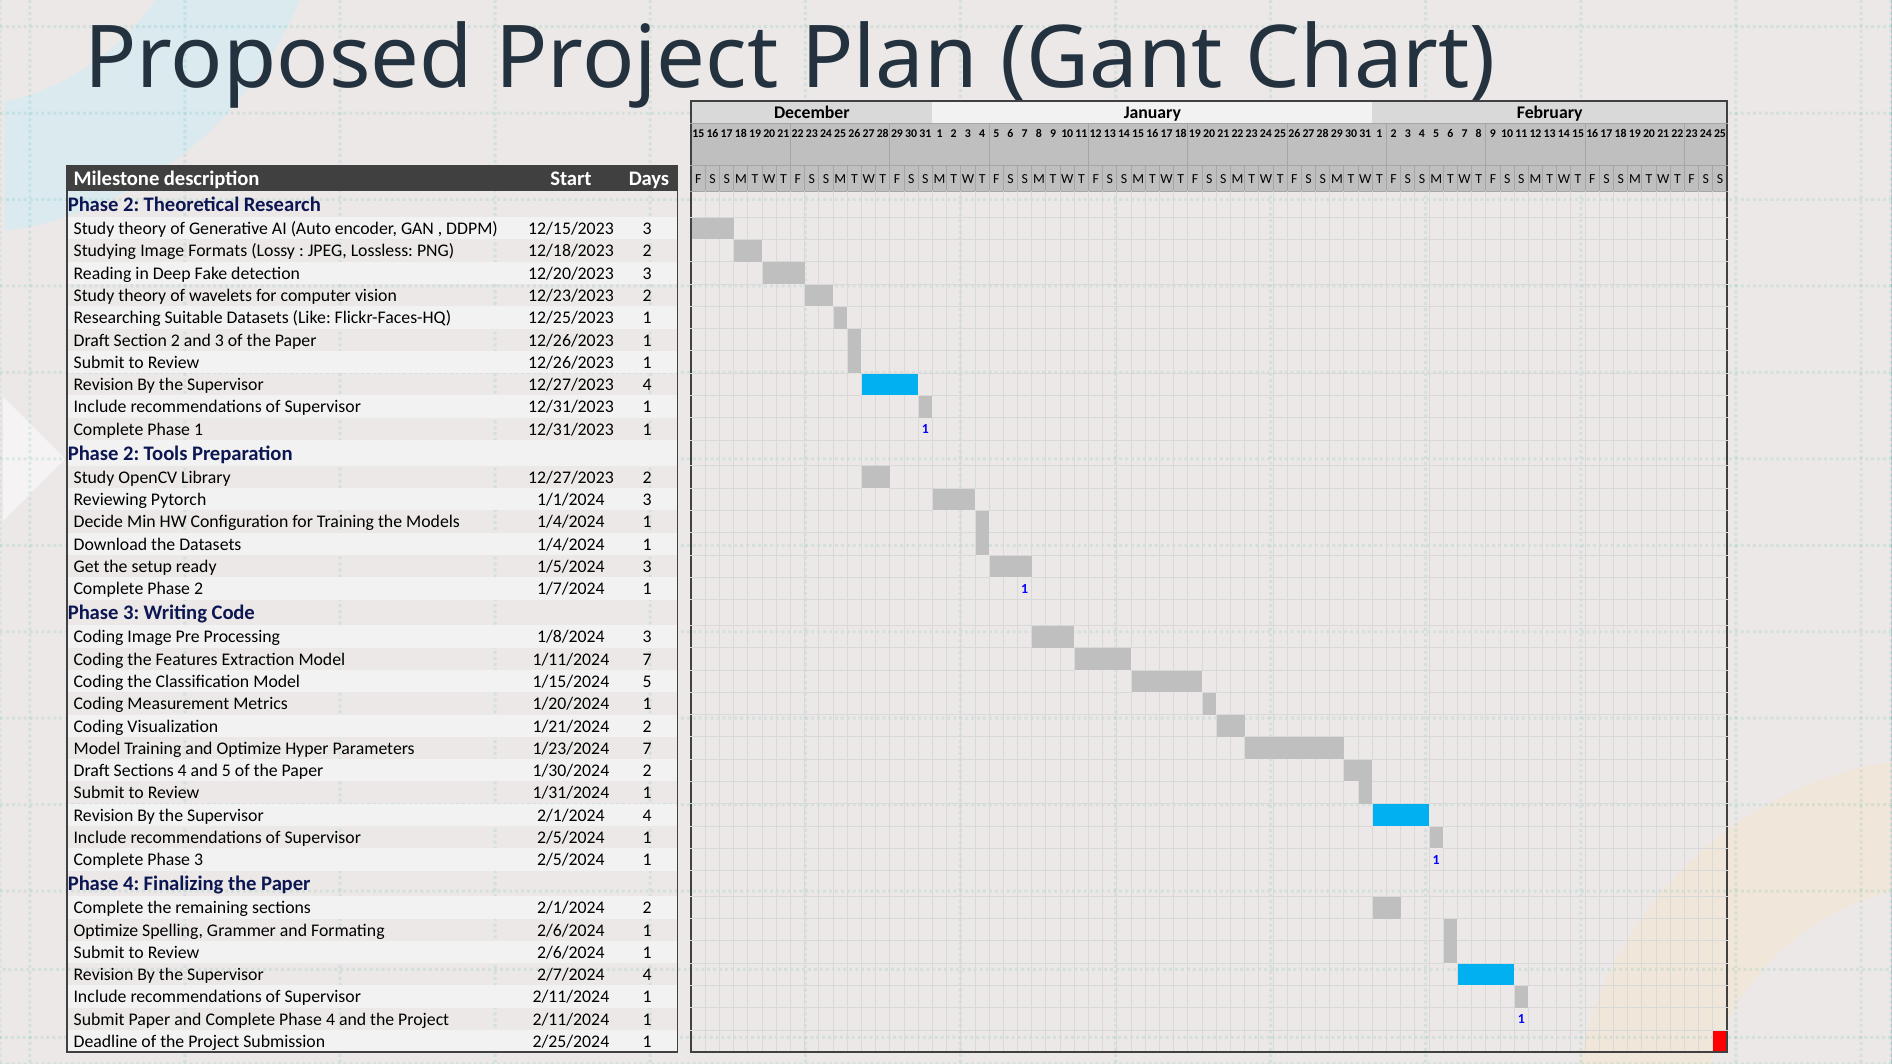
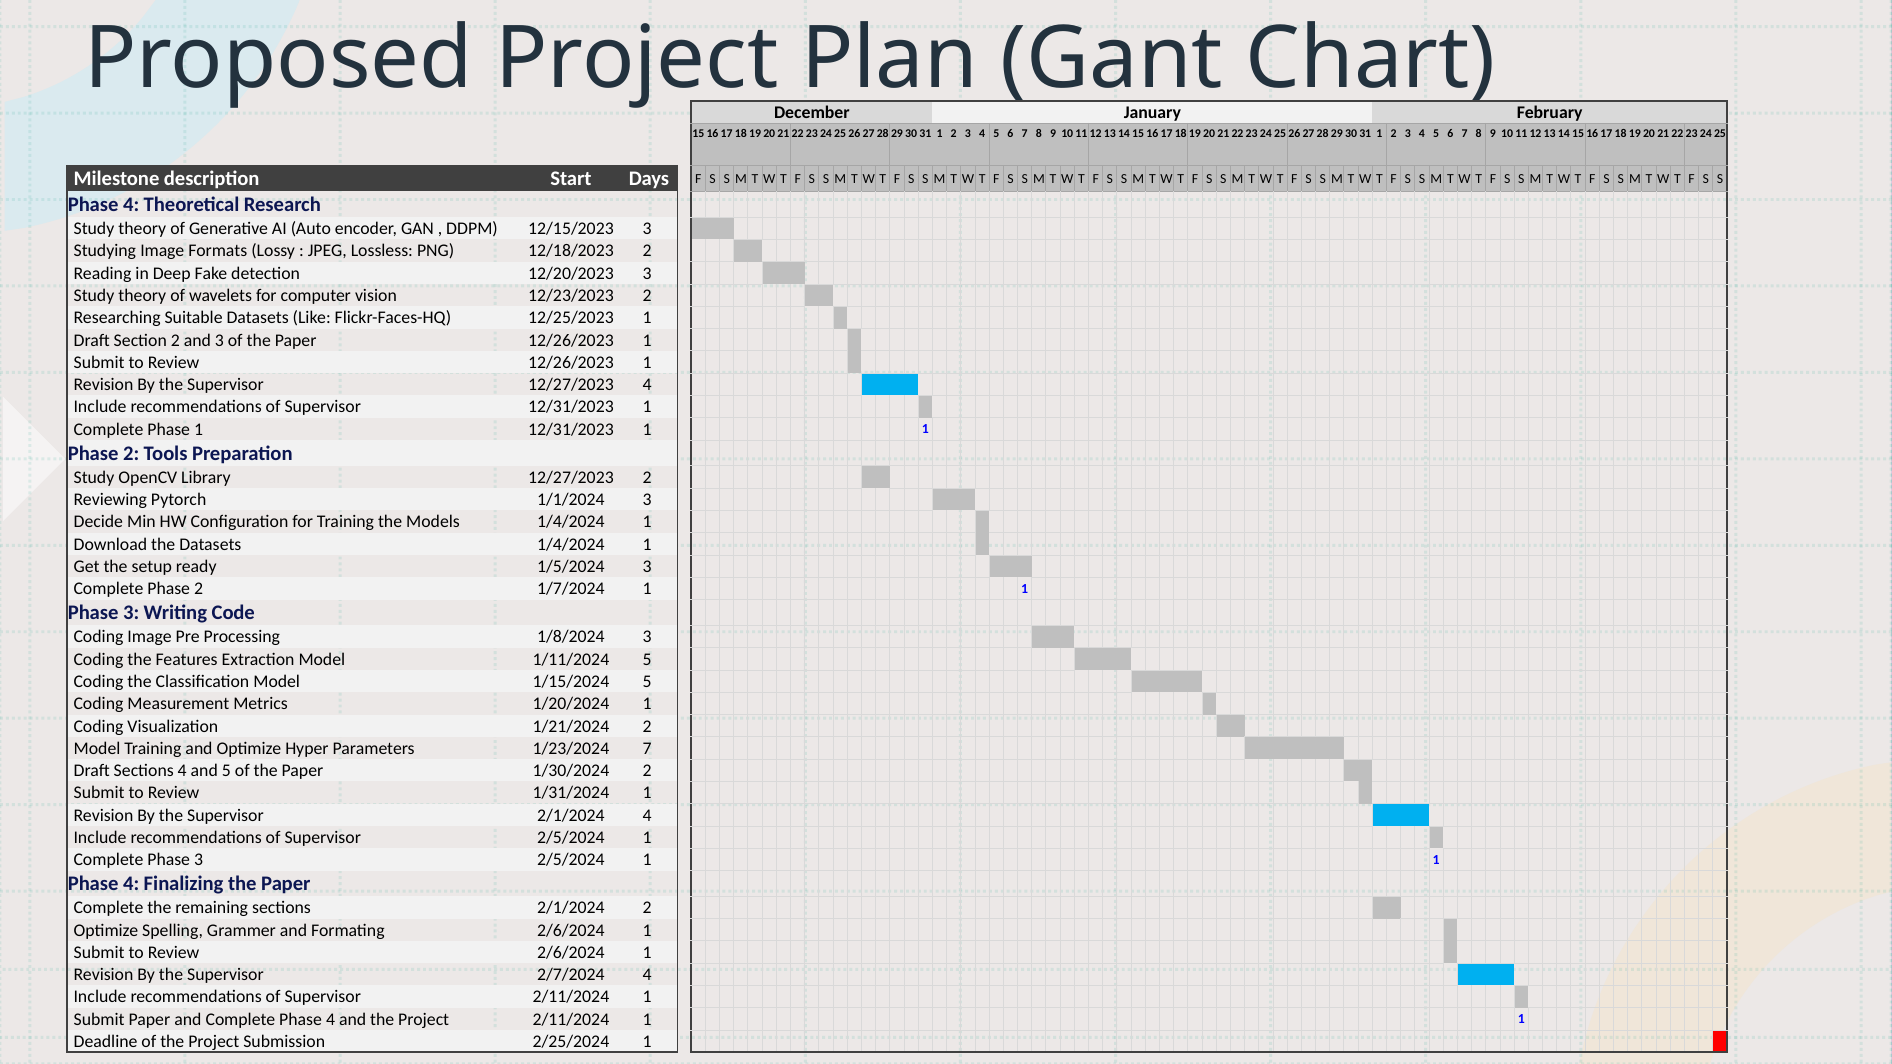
2 at (131, 205): 2 -> 4
1/11/2024 7: 7 -> 5
